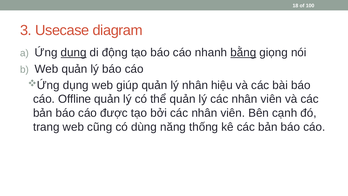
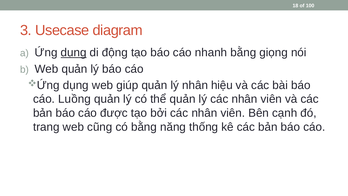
bằng at (243, 53) underline: present -> none
Offline: Offline -> Luồng
có dùng: dùng -> bằng
